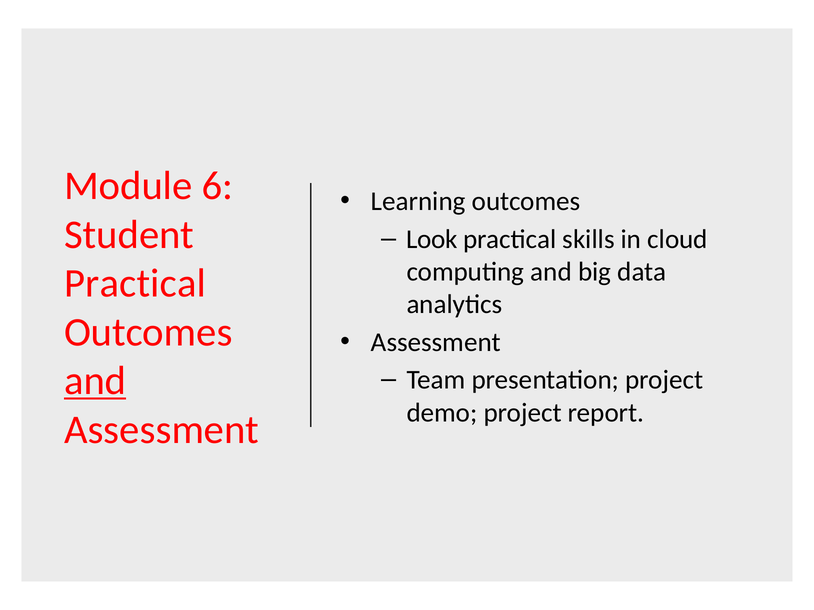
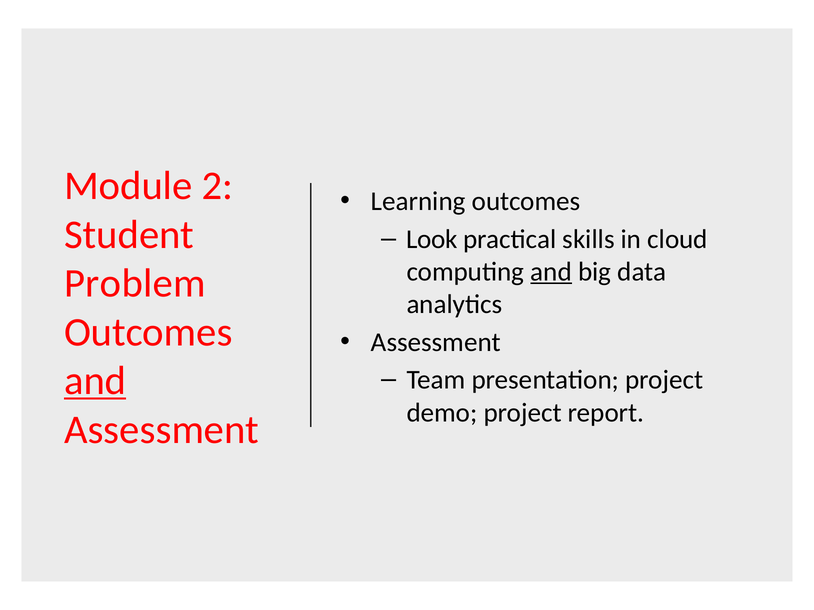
6: 6 -> 2
and at (551, 272) underline: none -> present
Practical at (135, 284): Practical -> Problem
